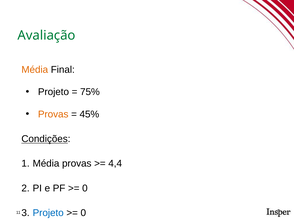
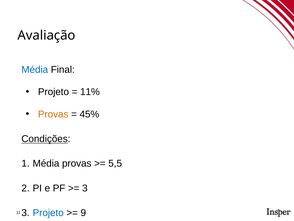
Avaliação colour: green -> black
Média at (35, 69) colour: orange -> blue
75%: 75% -> 11%
4,4: 4,4 -> 5,5
0 at (85, 188): 0 -> 3
0 at (83, 212): 0 -> 9
